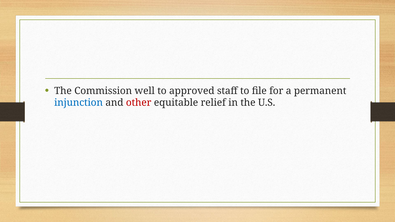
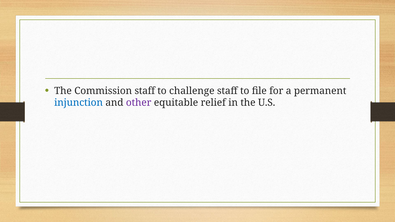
Commission well: well -> staff
approved: approved -> challenge
other colour: red -> purple
